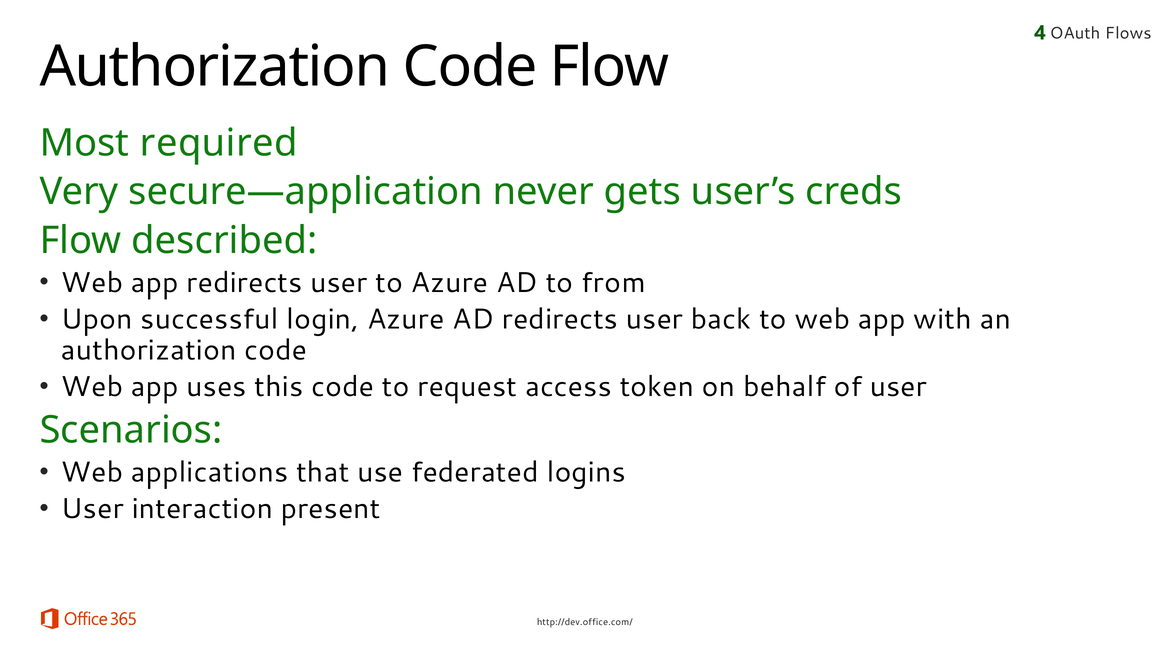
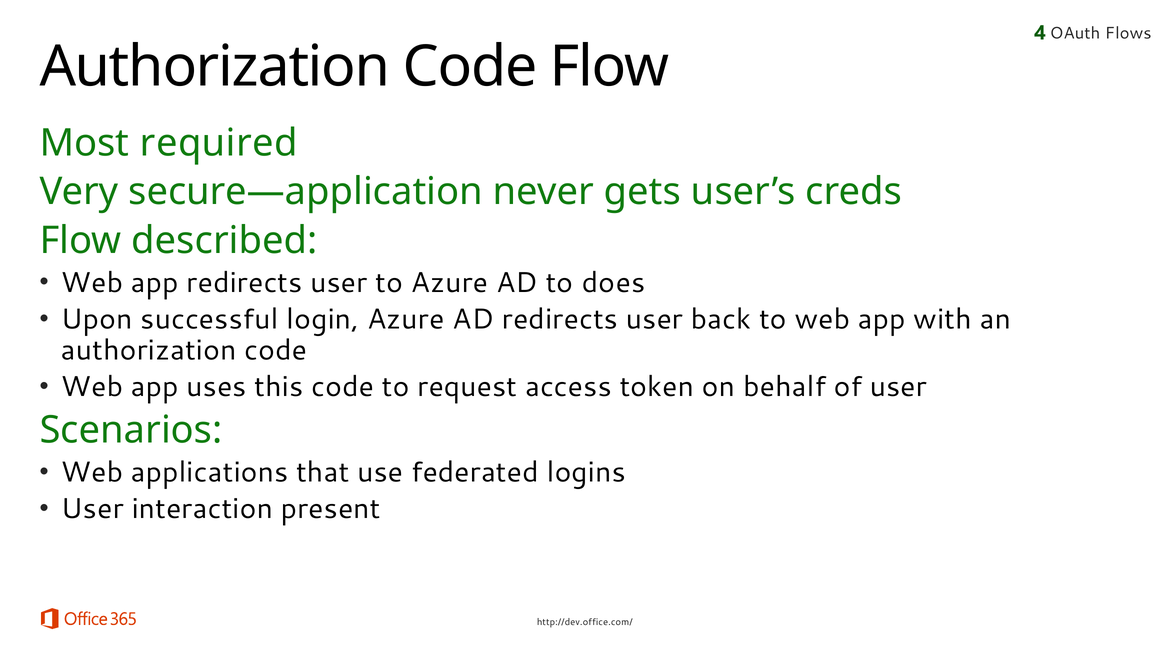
from: from -> does
